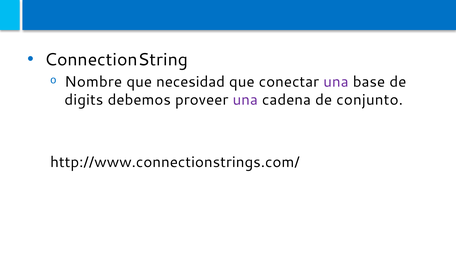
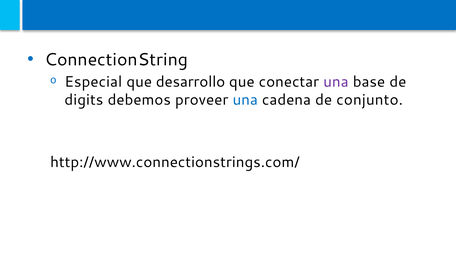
Nombre: Nombre -> Especial
necesidad: necesidad -> desarrollo
una at (245, 100) colour: purple -> blue
